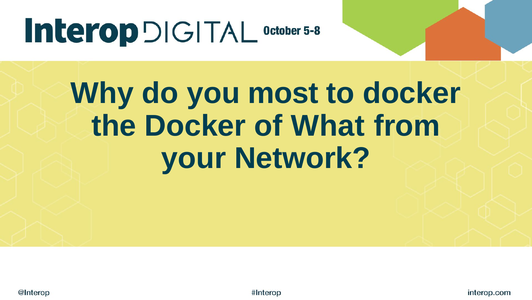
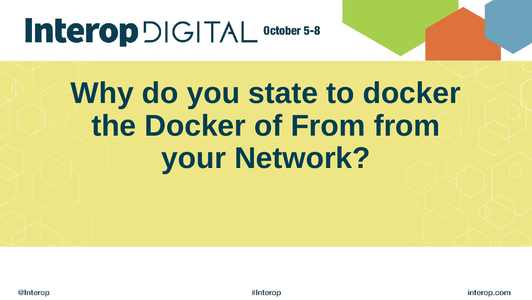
most: most -> state
of What: What -> From
